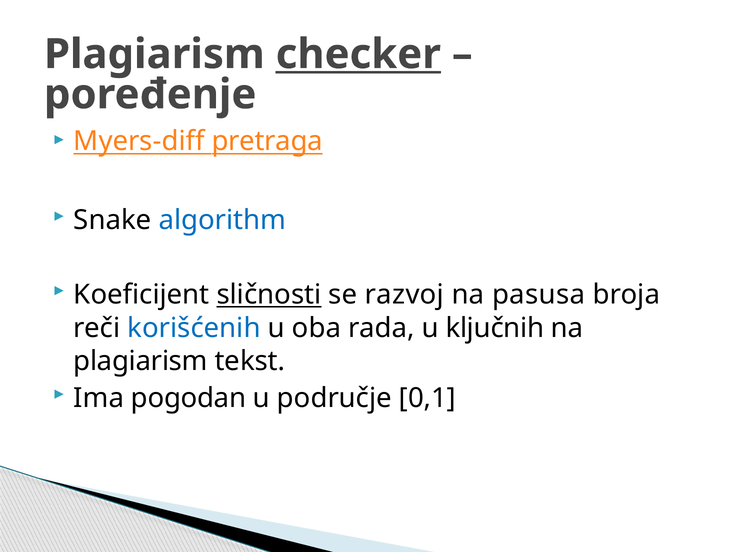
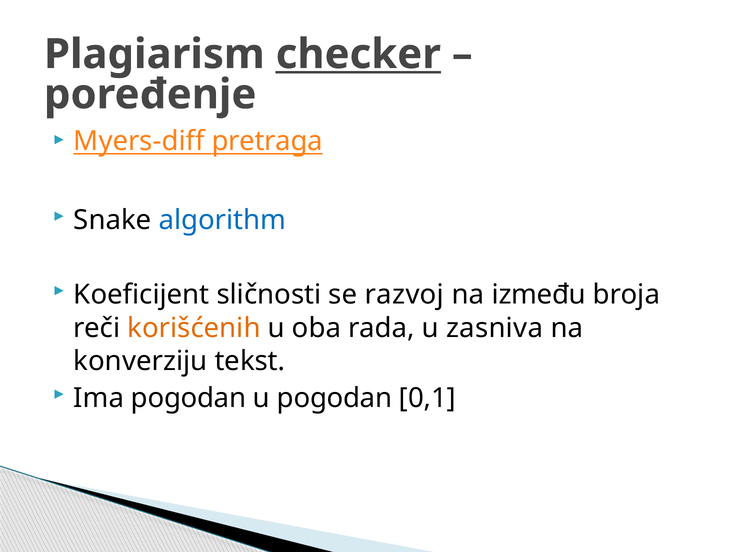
sličnosti underline: present -> none
pasusa: pasusa -> između
korišćenih colour: blue -> orange
ključnih: ključnih -> zasniva
plagiarism at (141, 361): plagiarism -> konverziju
u područje: područje -> pogodan
